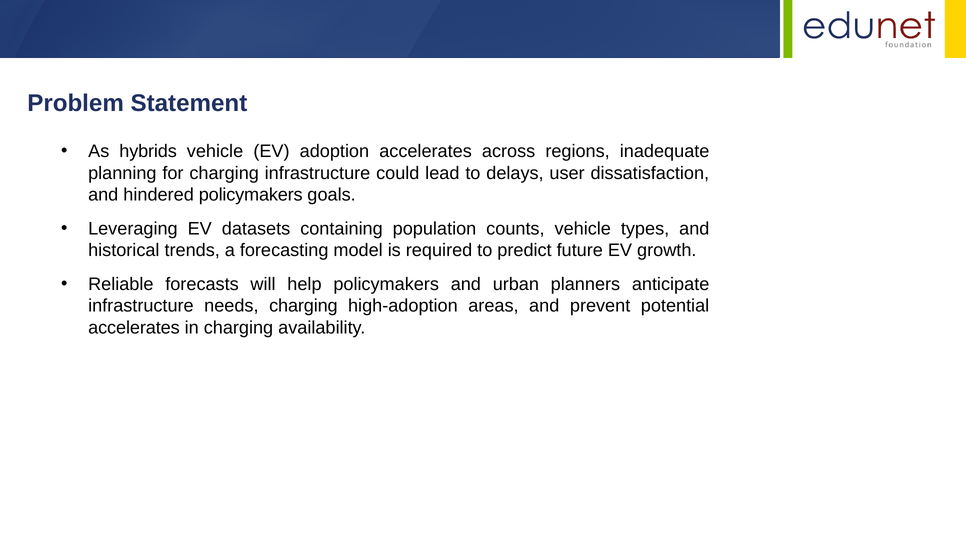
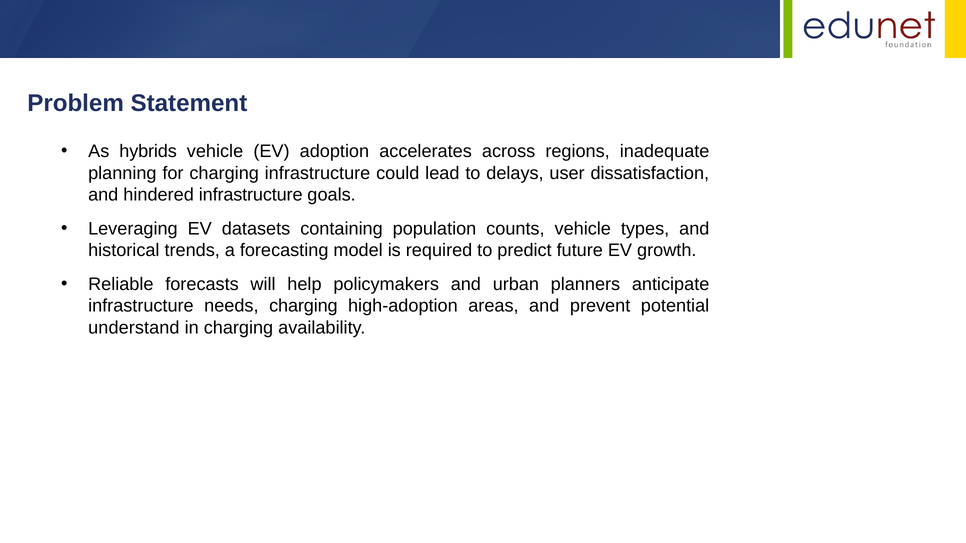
hindered policymakers: policymakers -> infrastructure
accelerates at (134, 328): accelerates -> understand
